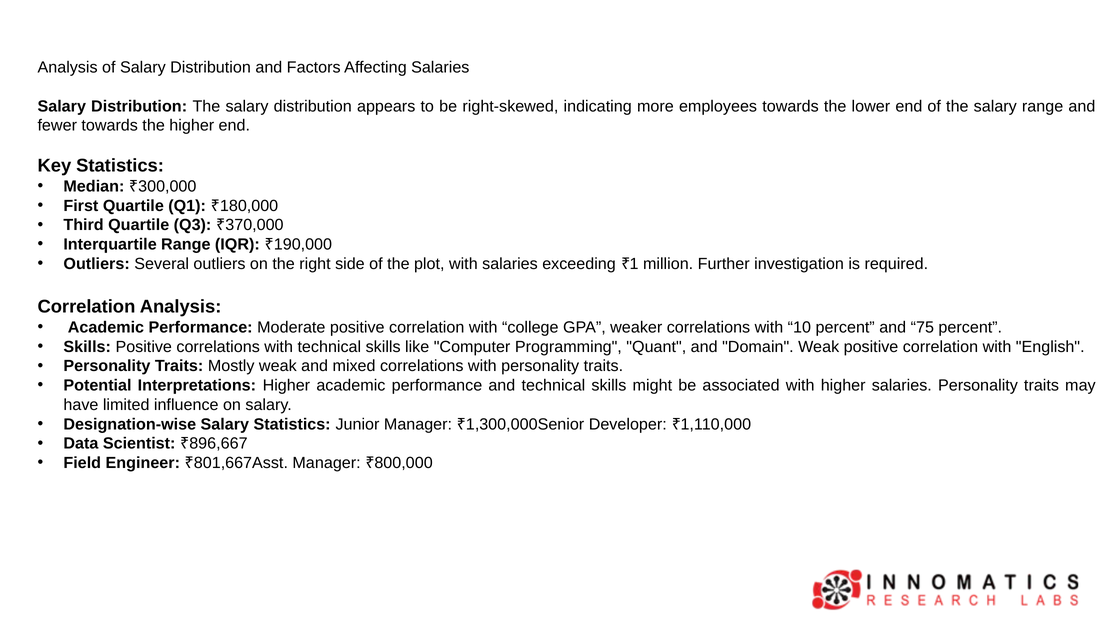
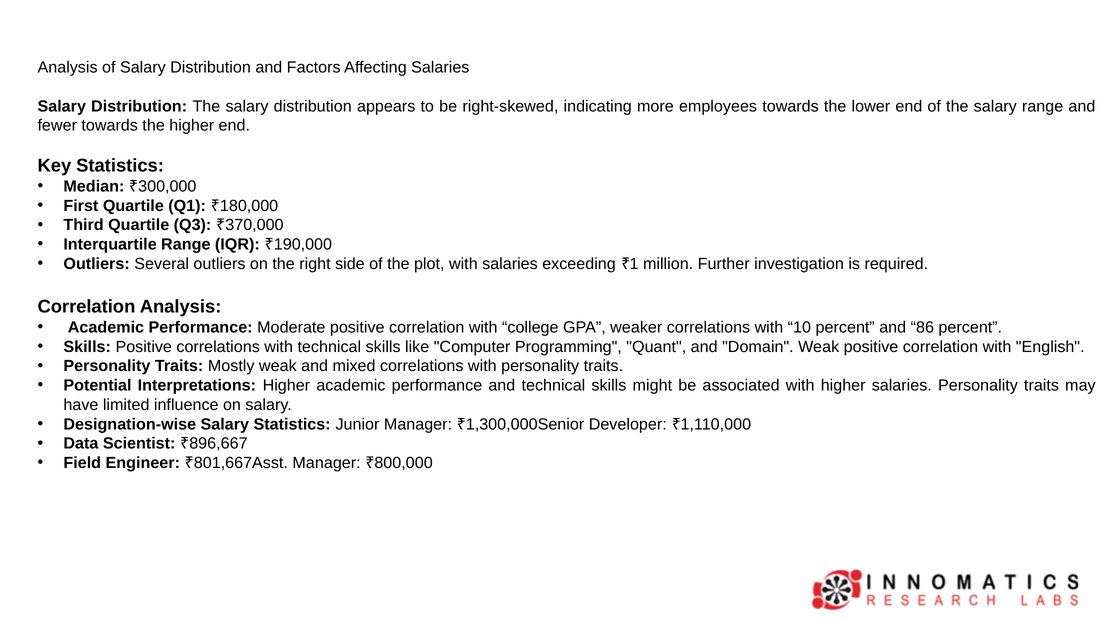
75: 75 -> 86
